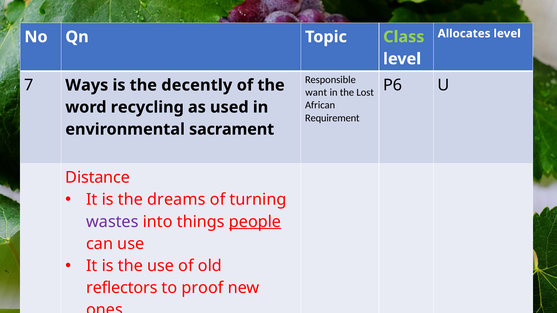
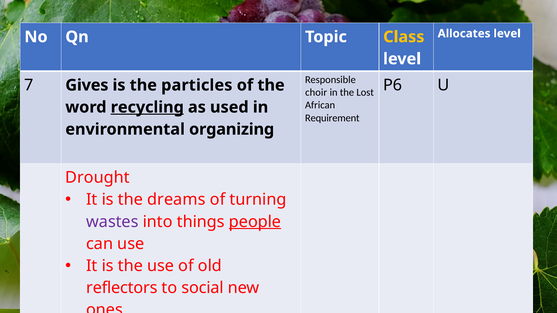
Class colour: light green -> yellow
Ways: Ways -> Gives
decently: decently -> particles
want: want -> choir
recycling underline: none -> present
sacrament: sacrament -> organizing
Distance: Distance -> Drought
proof: proof -> social
